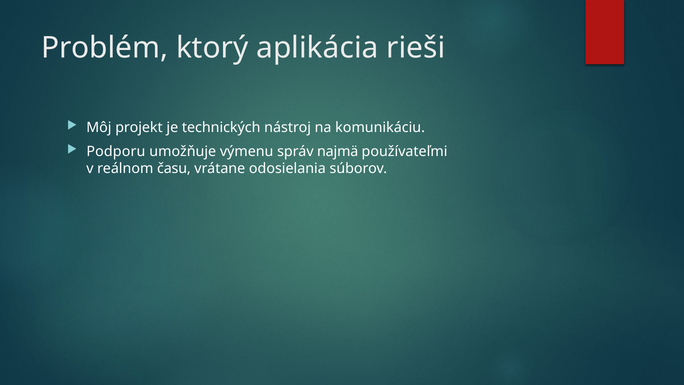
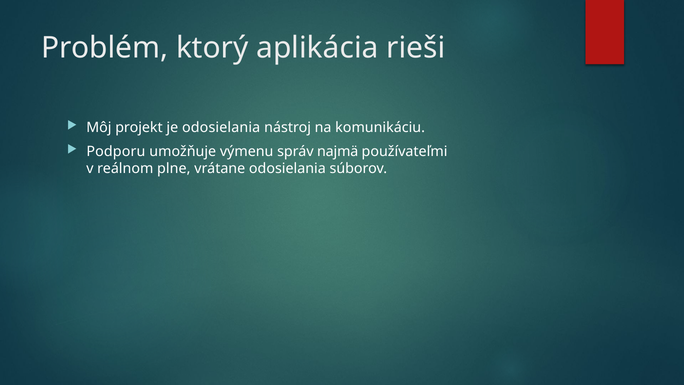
je technických: technických -> odosielania
času: času -> plne
